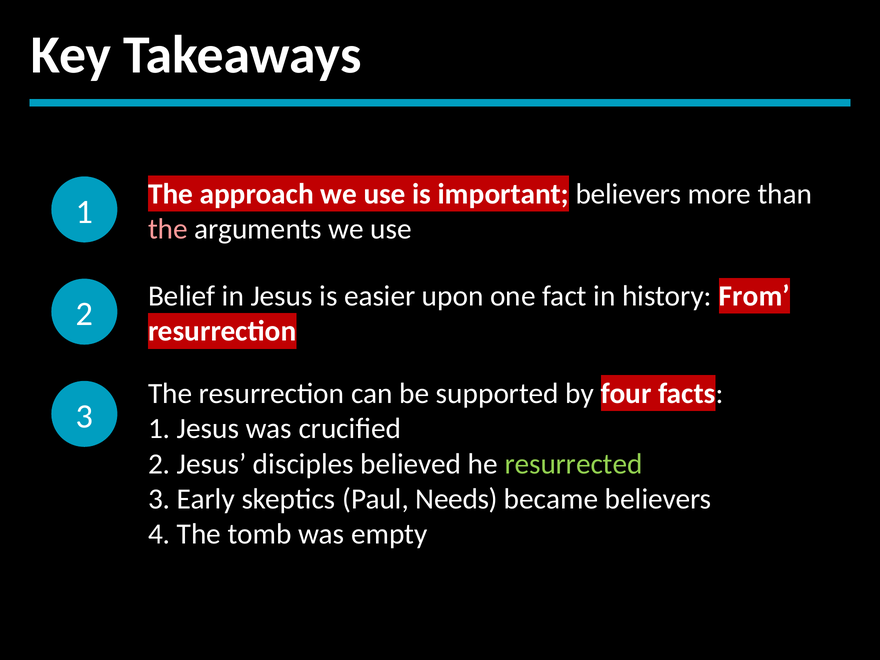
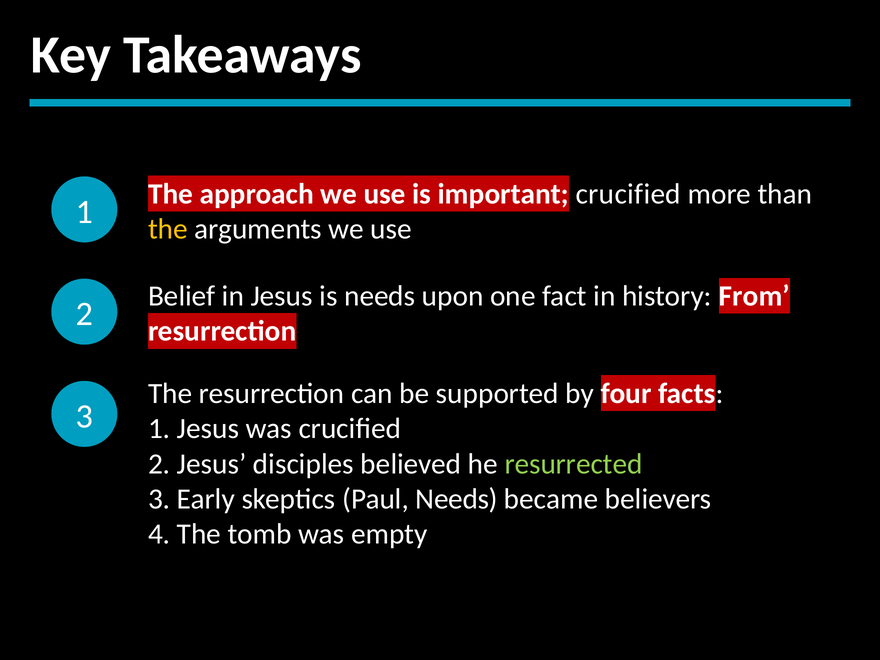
important believers: believers -> crucified
the at (168, 229) colour: pink -> yellow
is easier: easier -> needs
